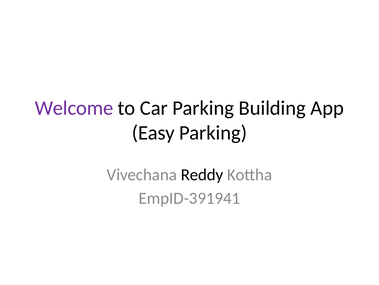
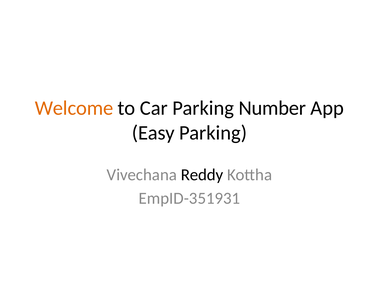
Welcome colour: purple -> orange
Building: Building -> Number
EmpID-391941: EmpID-391941 -> EmpID-351931
